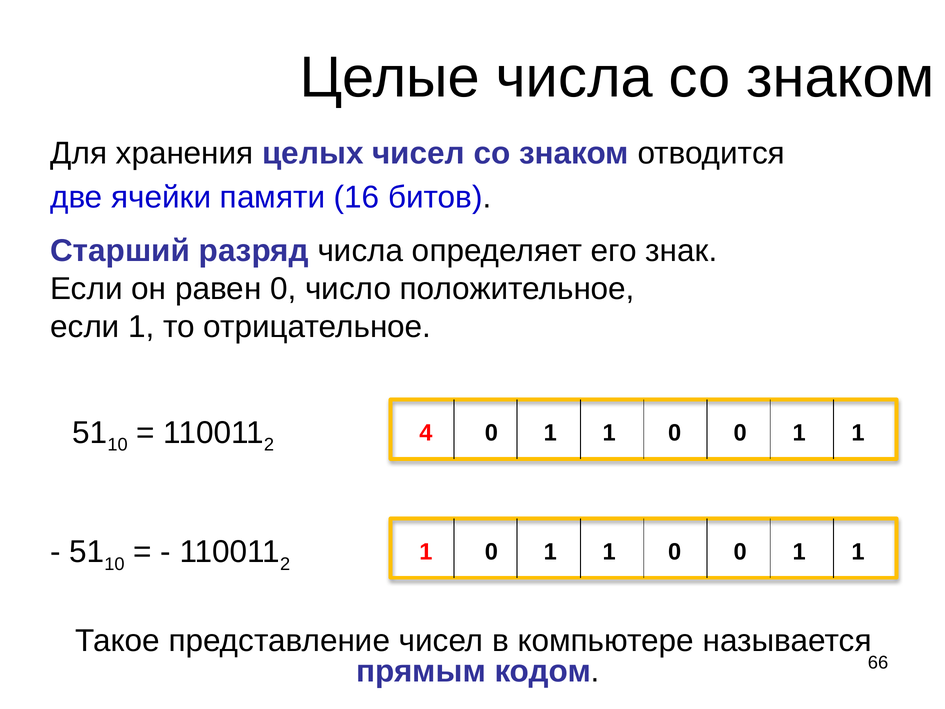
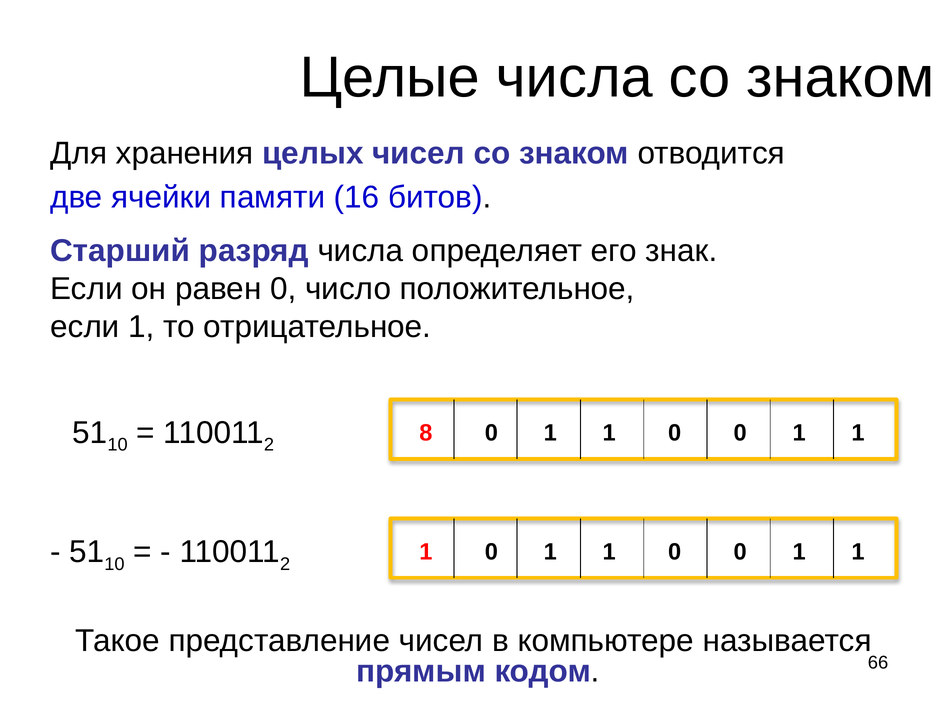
4: 4 -> 8
